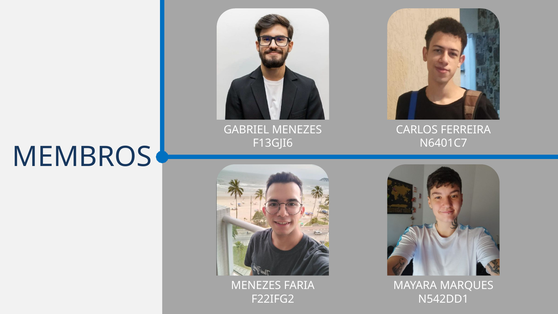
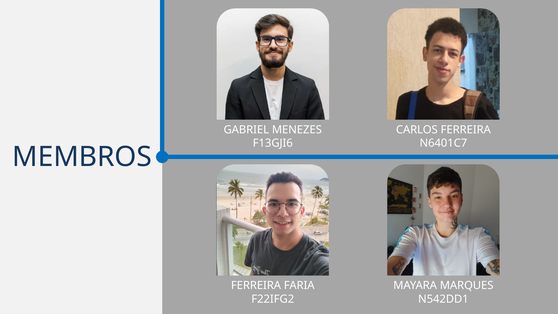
MENEZES at (256, 285): MENEZES -> FERREIRA
